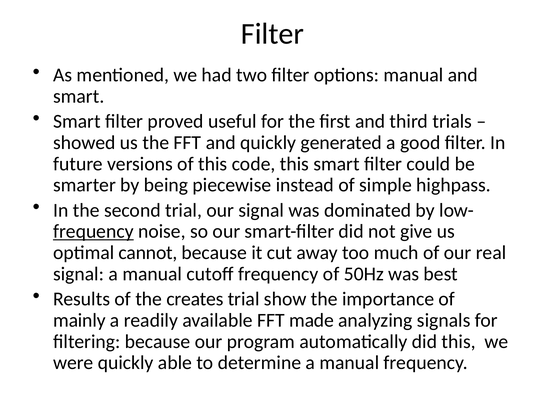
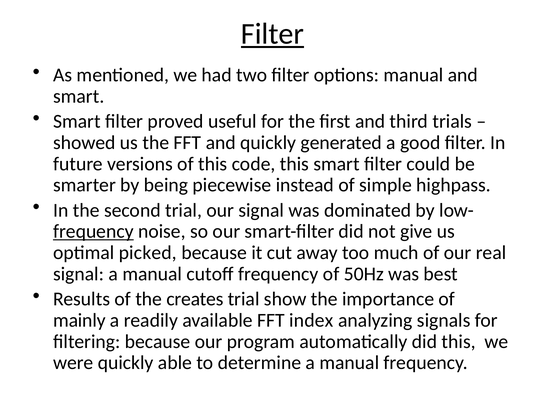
Filter at (273, 34) underline: none -> present
cannot: cannot -> picked
made: made -> index
